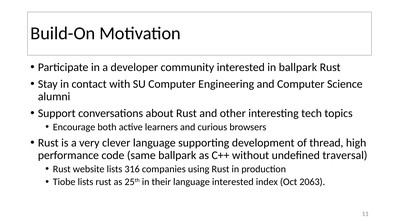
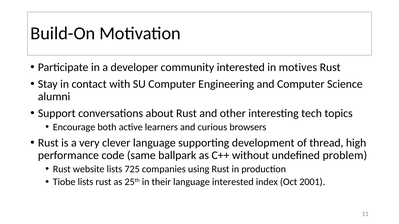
in ballpark: ballpark -> motives
traversal: traversal -> problem
316: 316 -> 725
2063: 2063 -> 2001
